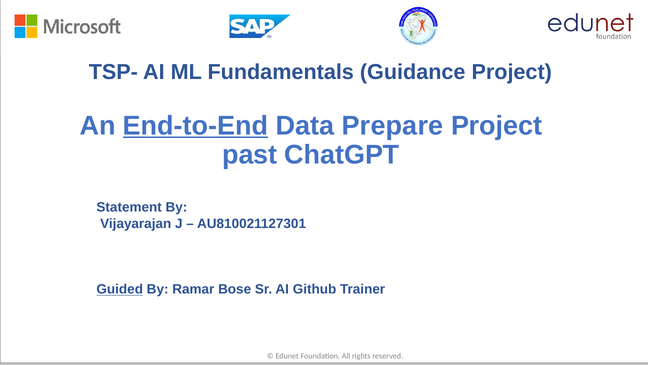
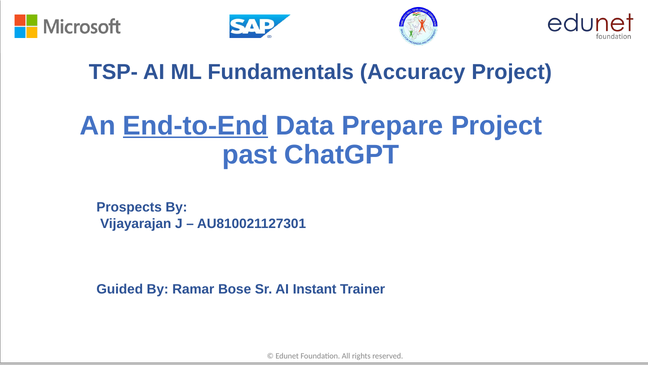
Guidance: Guidance -> Accuracy
Statement: Statement -> Prospects
Guided underline: present -> none
Github: Github -> Instant
